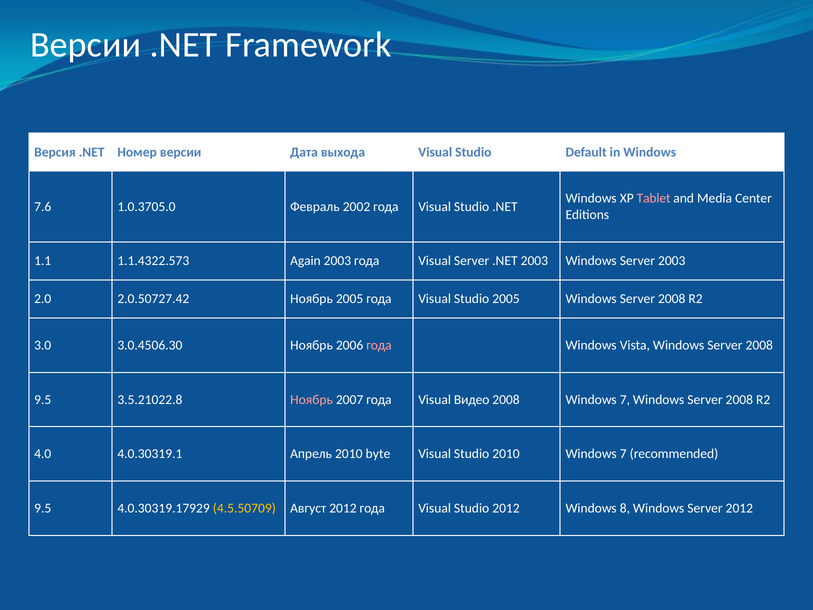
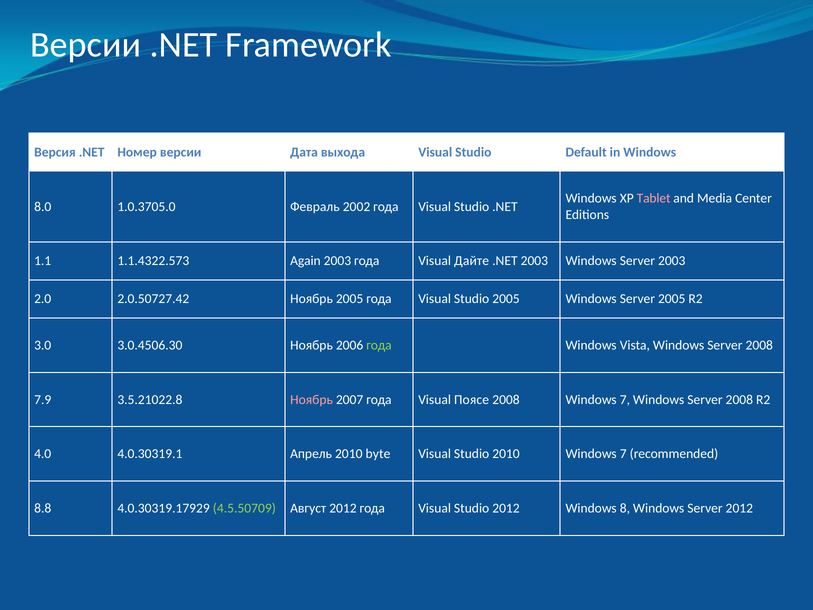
7.6: 7.6 -> 8.0
Visual Server: Server -> Дайте
2005 Windows Server 2008: 2008 -> 2005
года at (379, 345) colour: pink -> light green
9.5 at (43, 399): 9.5 -> 7.9
Видео: Видео -> Поясе
9.5 at (43, 508): 9.5 -> 8.8
4.5.50709 colour: yellow -> light green
